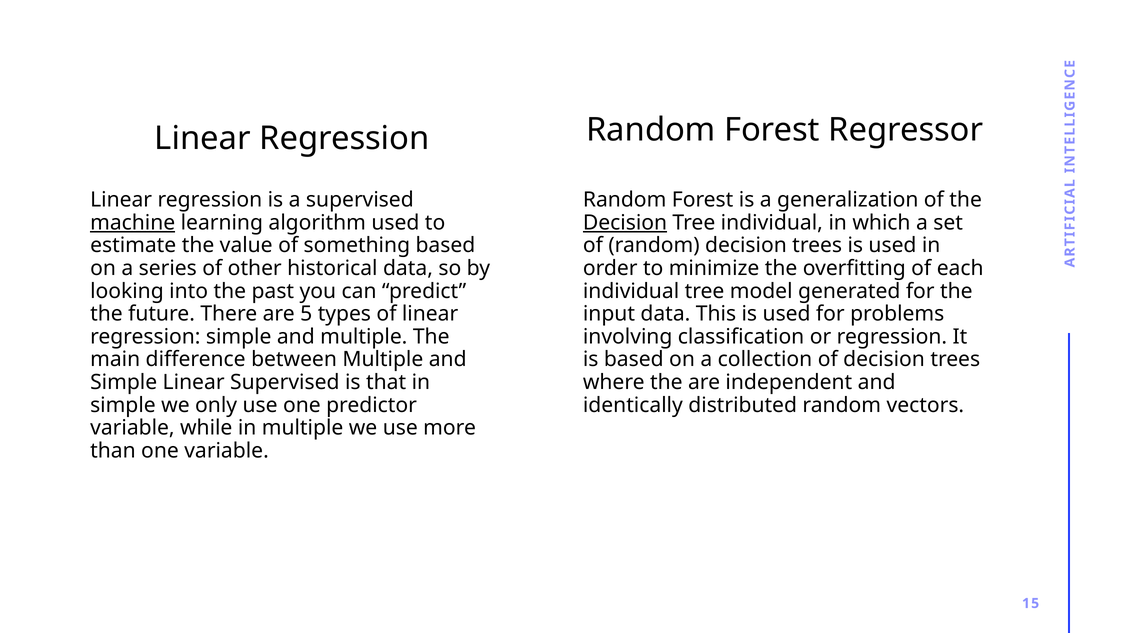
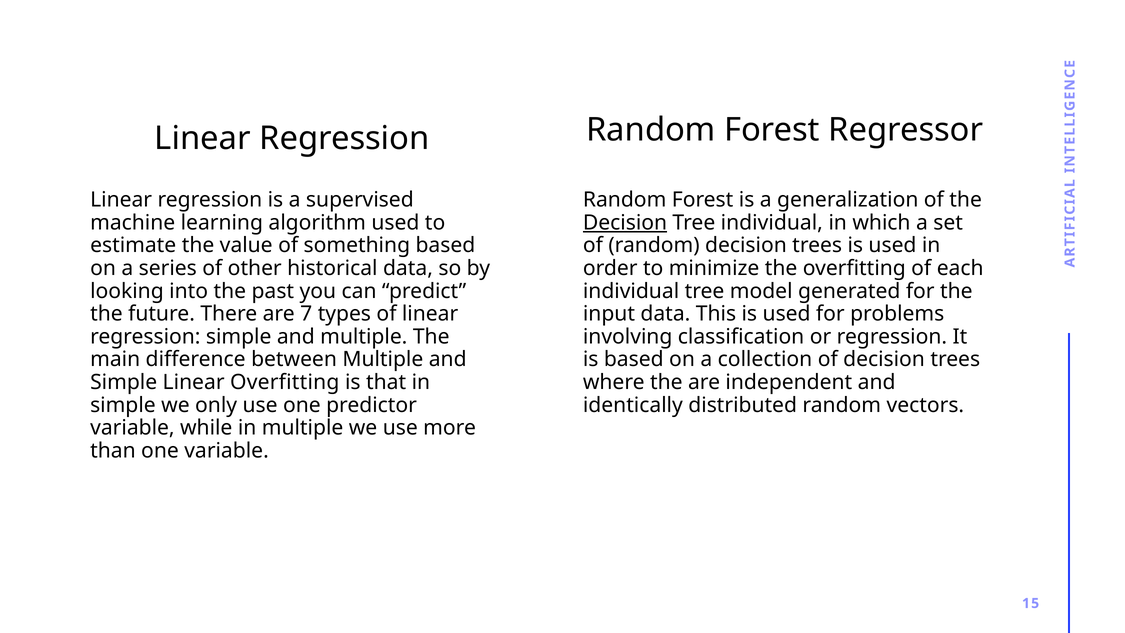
machine underline: present -> none
5: 5 -> 7
Linear Supervised: Supervised -> Overfitting
